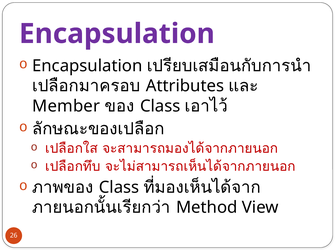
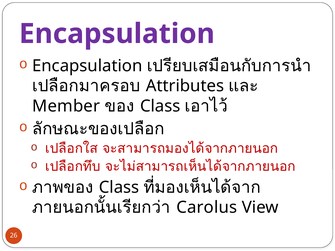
Method: Method -> Carolus
